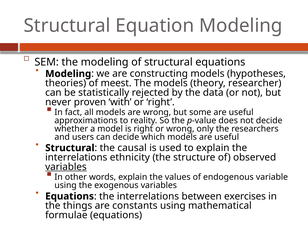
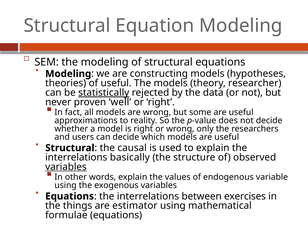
of meest: meest -> useful
statistically underline: none -> present
with: with -> well
ethnicity: ethnicity -> basically
constants: constants -> estimator
